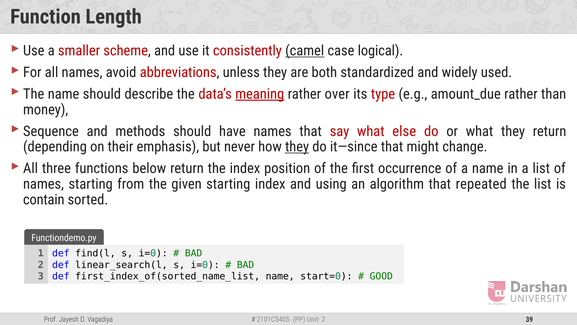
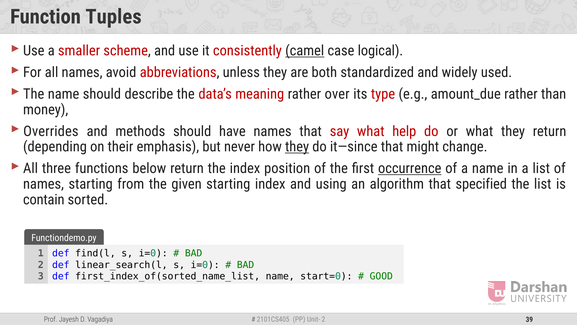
Length: Length -> Tuples
meaning underline: present -> none
Sequence: Sequence -> Overrides
else: else -> help
occurrence underline: none -> present
repeated: repeated -> specified
